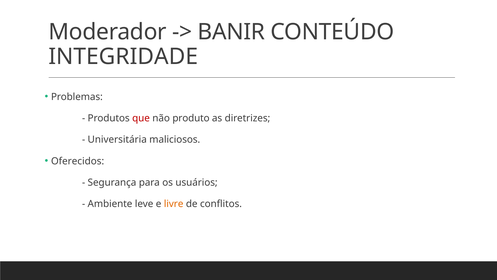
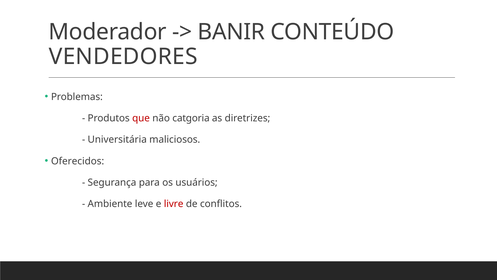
INTEGRIDADE: INTEGRIDADE -> VENDEDORES
produto: produto -> catgoria
livre colour: orange -> red
